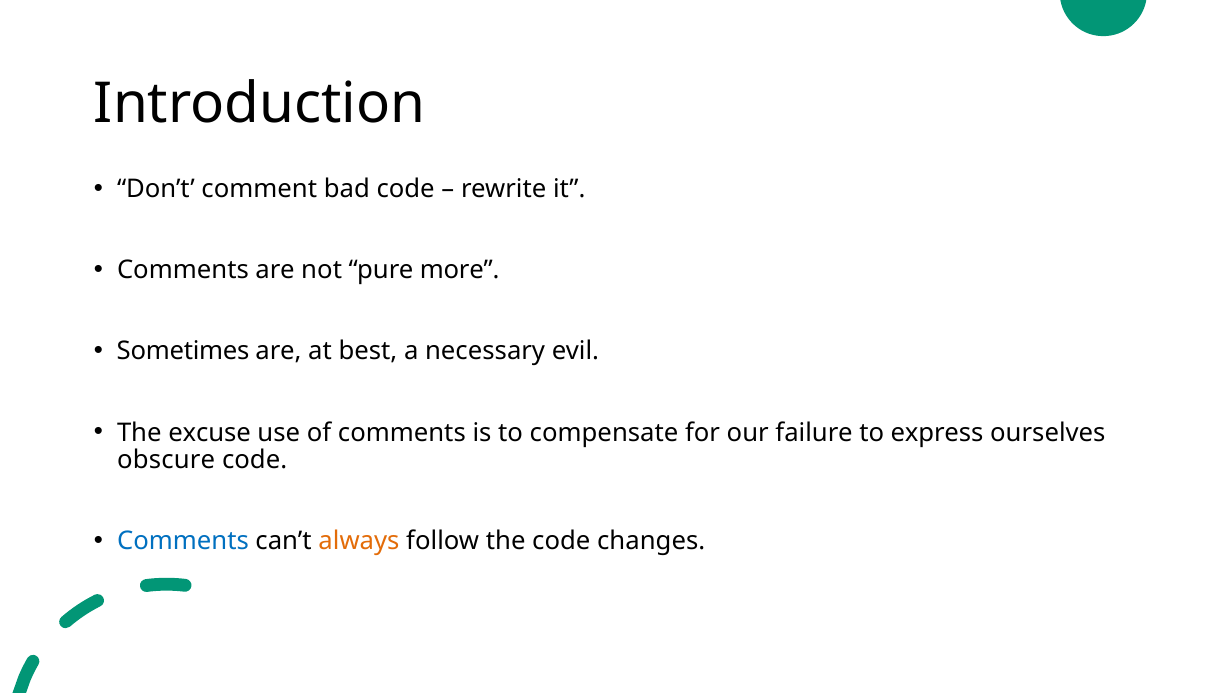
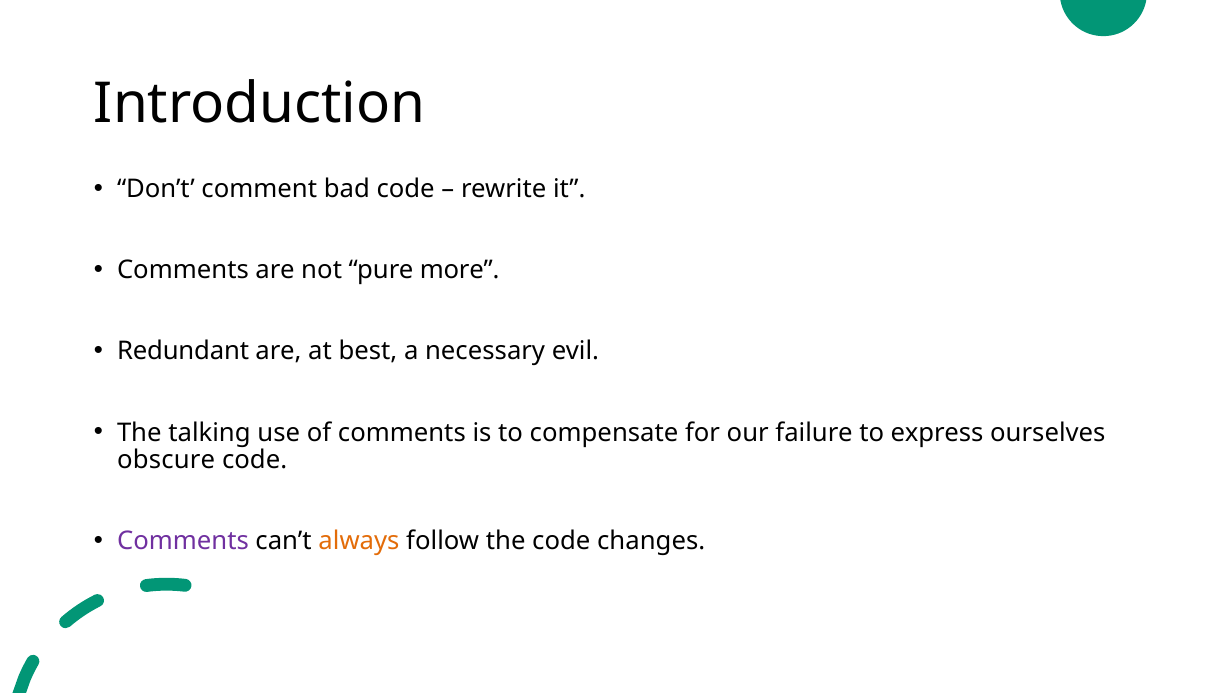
Sometimes: Sometimes -> Redundant
excuse: excuse -> talking
Comments at (183, 541) colour: blue -> purple
